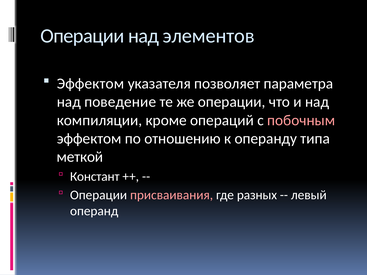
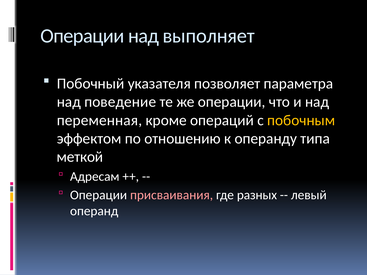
элементов: элементов -> выполняет
Эффектом at (91, 84): Эффектом -> Побочный
компиляции: компиляции -> переменная
побочным colour: pink -> yellow
Констант: Констант -> Адресам
